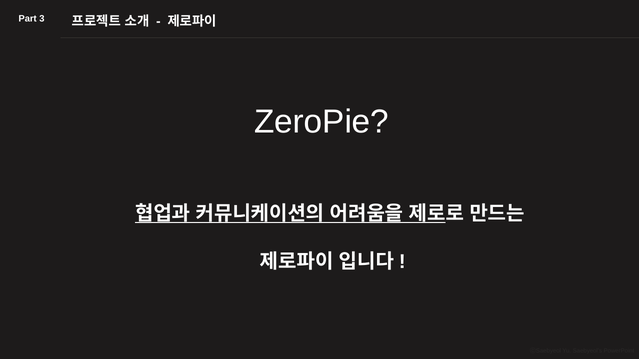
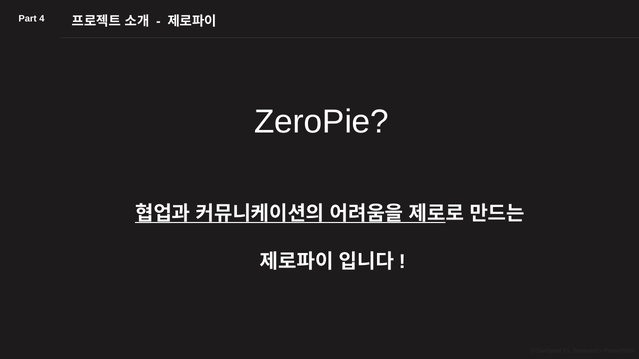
3: 3 -> 4
